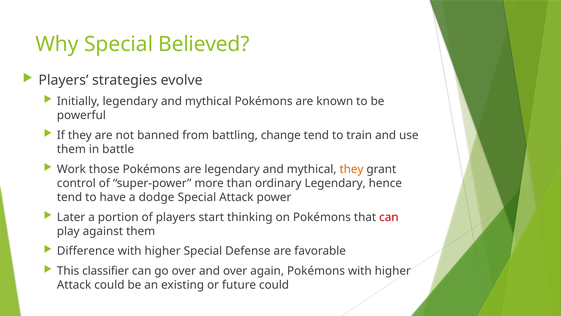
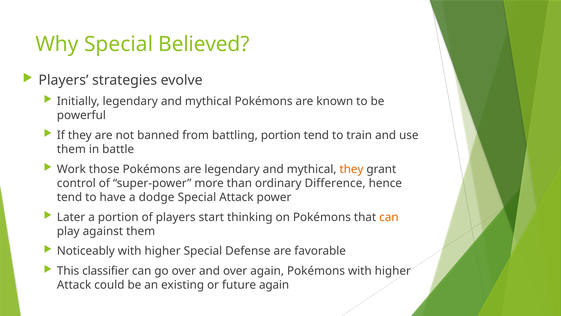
battling change: change -> portion
ordinary Legendary: Legendary -> Difference
can at (389, 217) colour: red -> orange
Difference: Difference -> Noticeably
future could: could -> again
